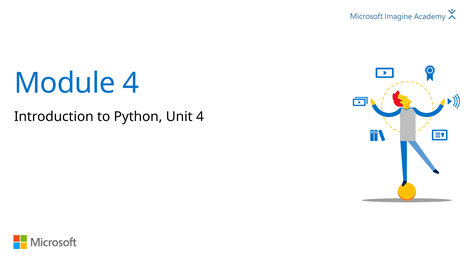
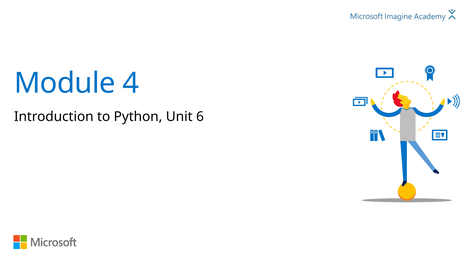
Unit 4: 4 -> 6
